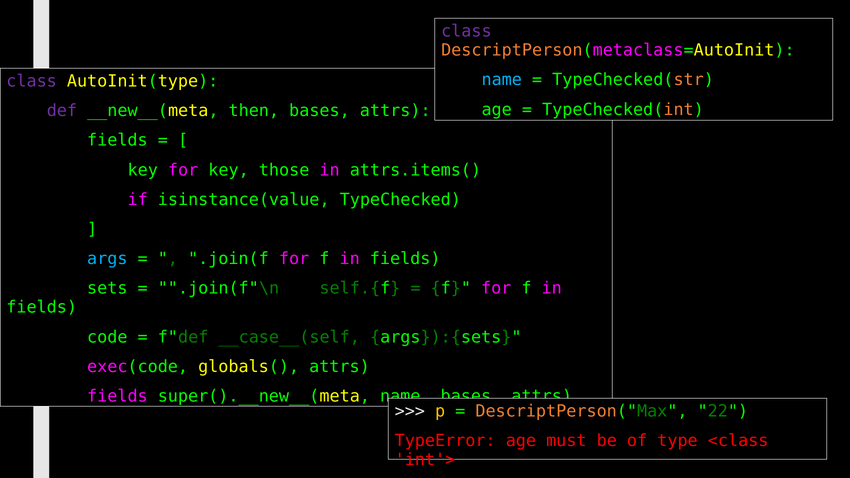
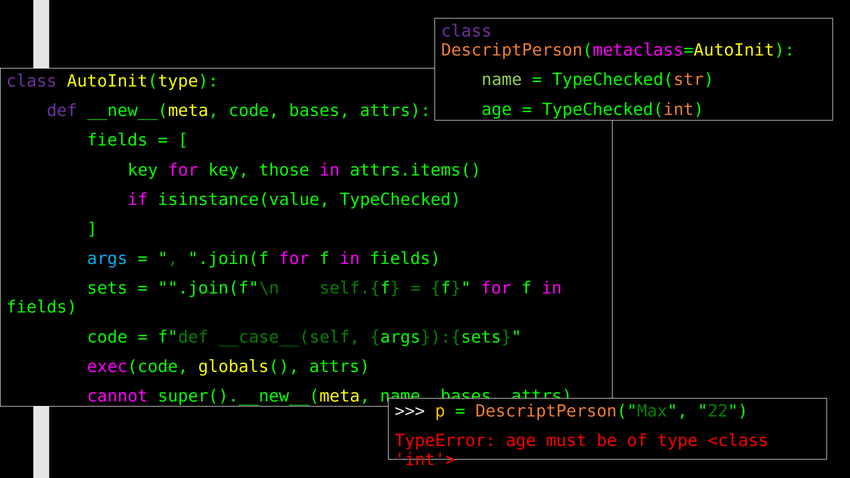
name at (502, 80) colour: light blue -> light green
__new__(meta then: then -> code
fields at (117, 396): fields -> cannot
